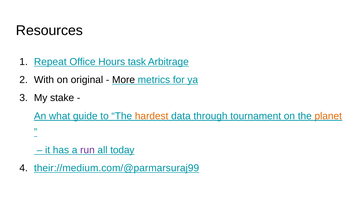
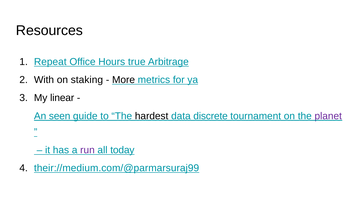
task: task -> true
original: original -> staking
stake: stake -> linear
what: what -> seen
hardest colour: orange -> black
through: through -> discrete
planet colour: orange -> purple
